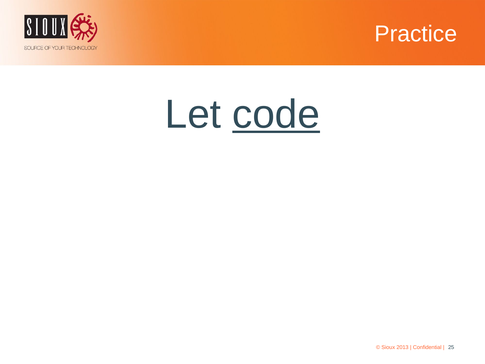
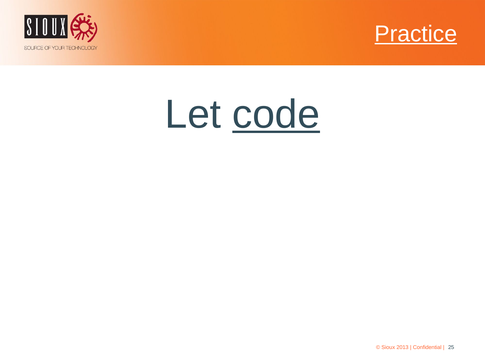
Practice underline: none -> present
